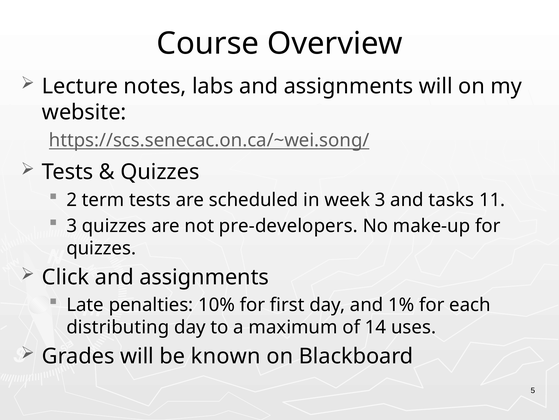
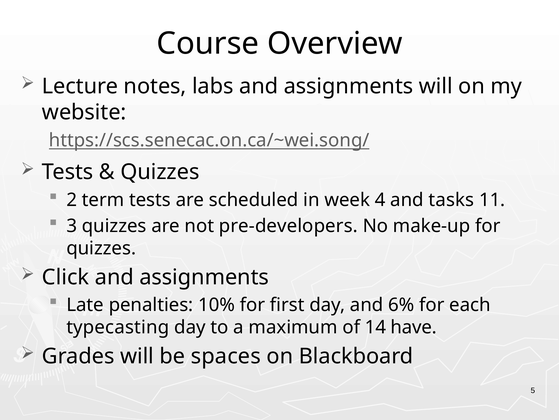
week 3: 3 -> 4
1%: 1% -> 6%
distributing: distributing -> typecasting
uses: uses -> have
known: known -> spaces
